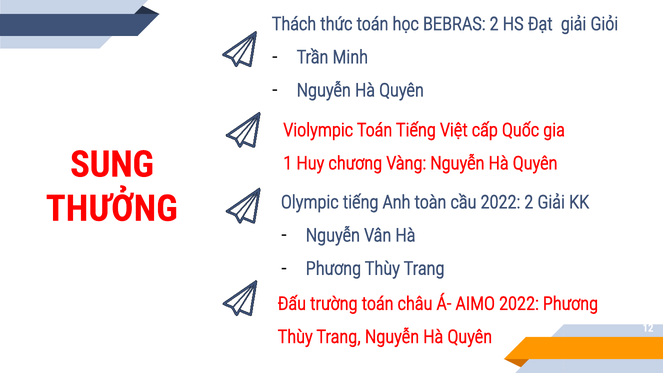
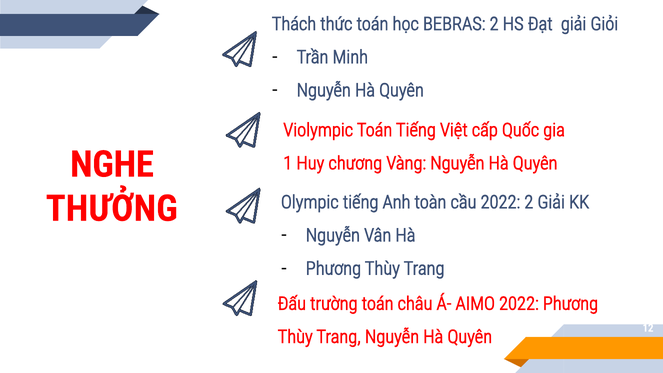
SUNG: SUNG -> NGHE
